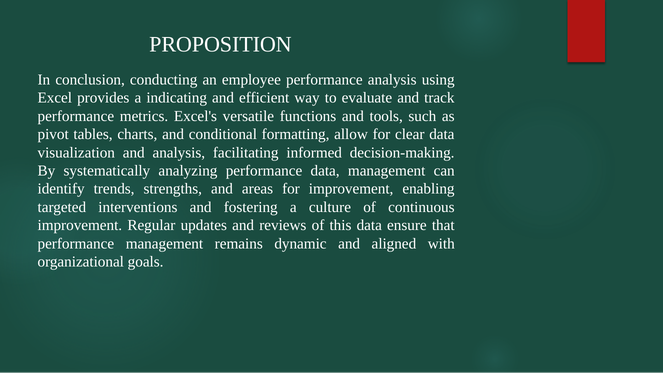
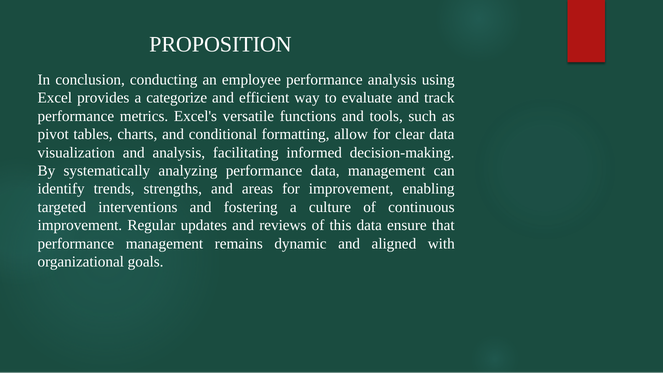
indicating: indicating -> categorize
